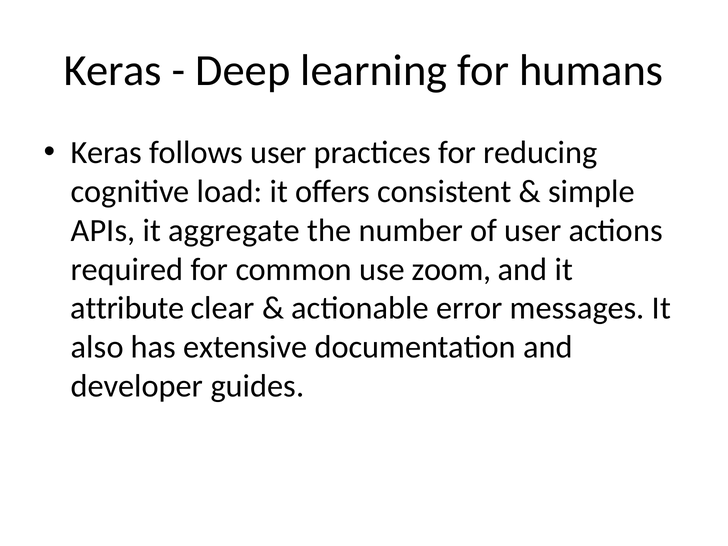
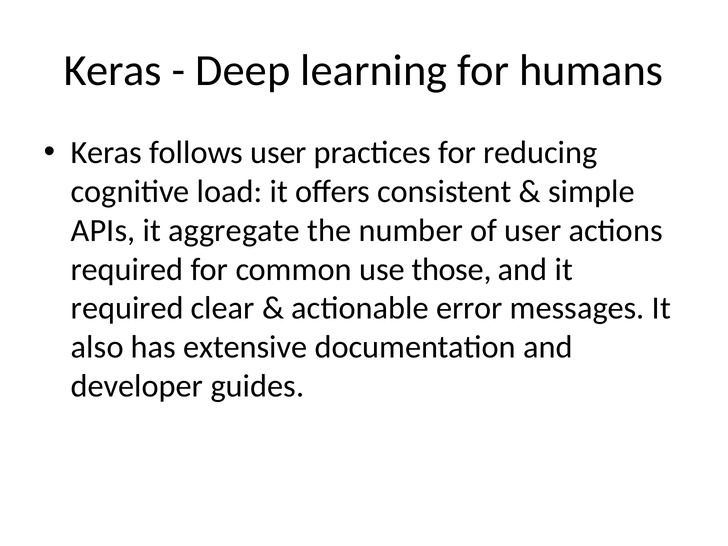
zoom: zoom -> those
attribute at (127, 308): attribute -> required
